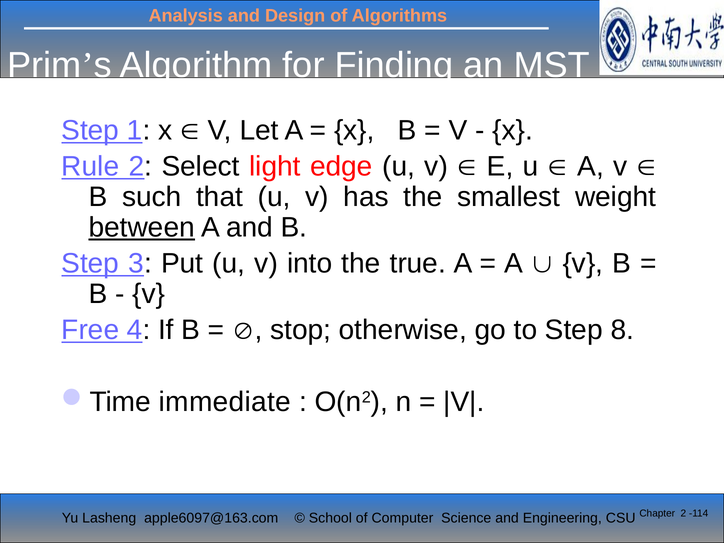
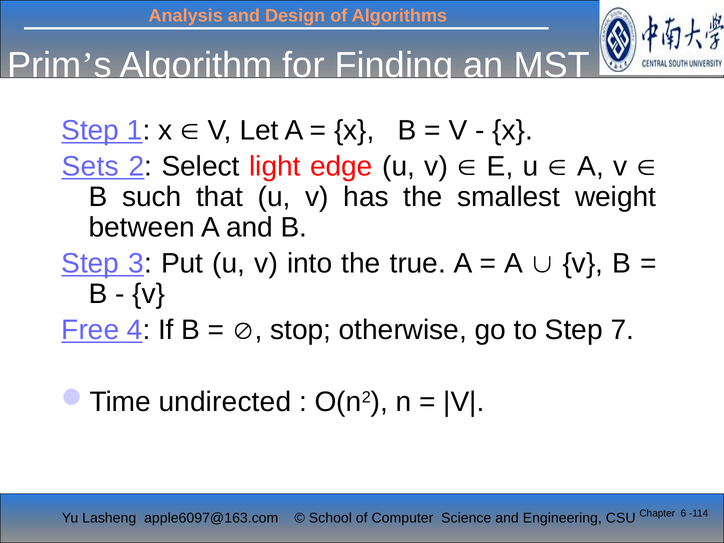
Rule: Rule -> Sets
between underline: present -> none
8: 8 -> 7
immediate: immediate -> undirected
Chapter 2: 2 -> 6
